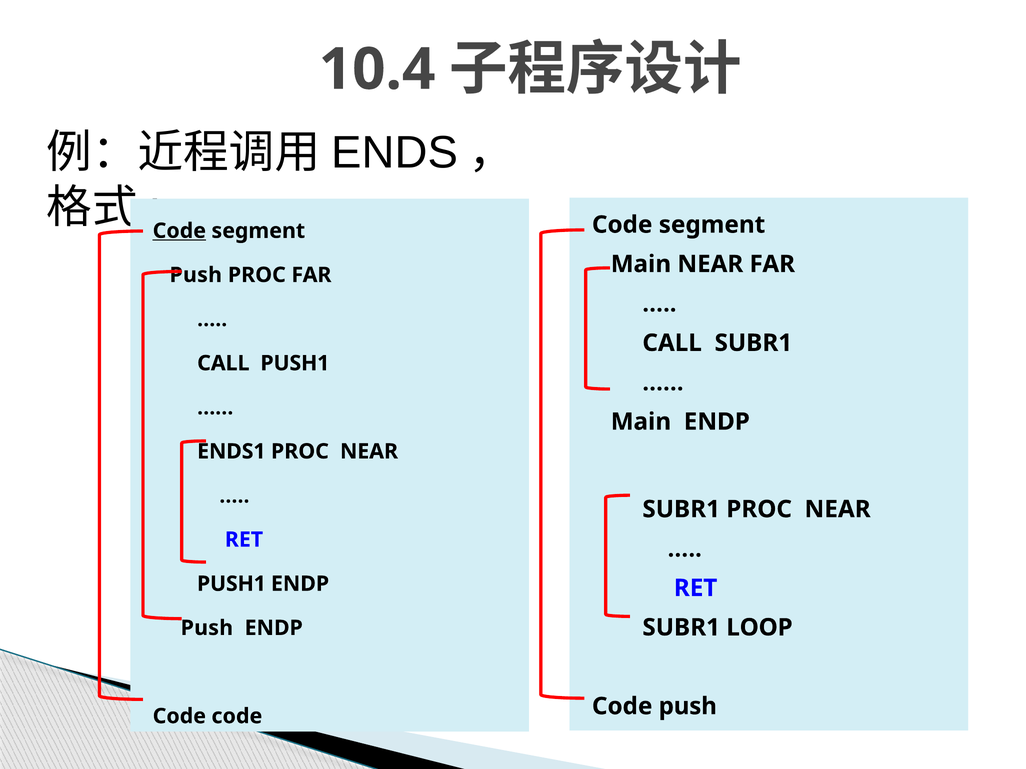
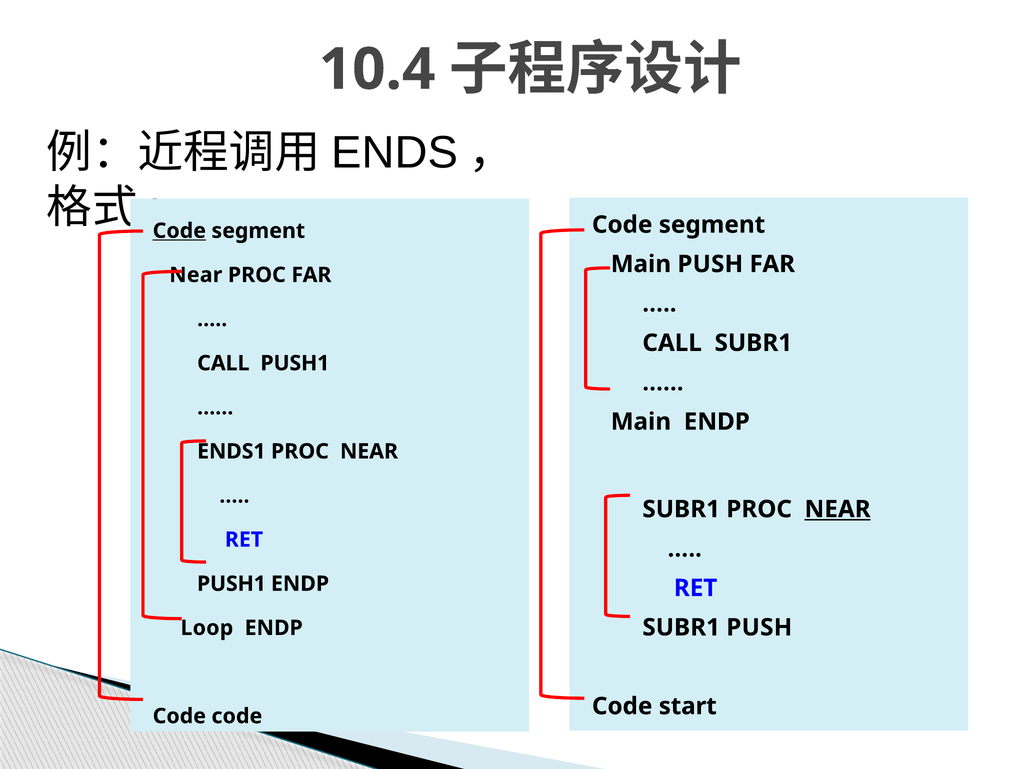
Main NEAR: NEAR -> PUSH
Push at (196, 275): Push -> Near
NEAR at (838, 510) underline: none -> present
SUBR1 LOOP: LOOP -> PUSH
Push at (207, 628): Push -> Loop
Code push: push -> start
